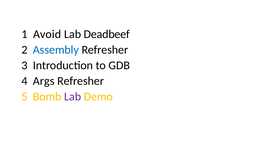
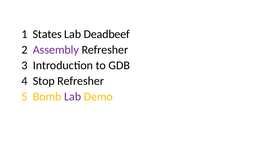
Avoid: Avoid -> States
Assembly colour: blue -> purple
Args: Args -> Stop
